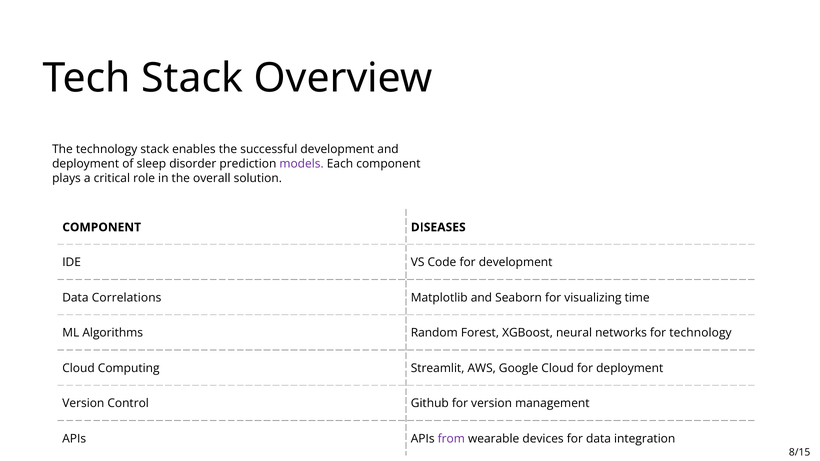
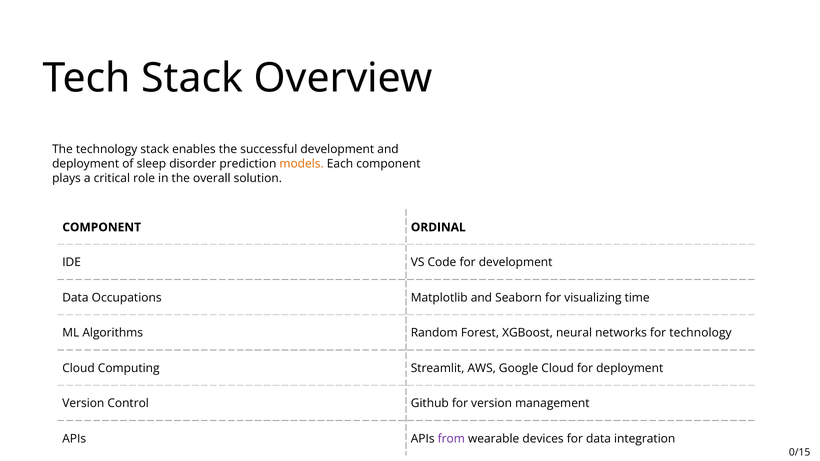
models colour: purple -> orange
DISEASES: DISEASES -> ORDINAL
Correlations: Correlations -> Occupations
8/15: 8/15 -> 0/15
